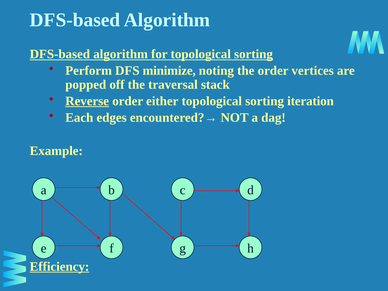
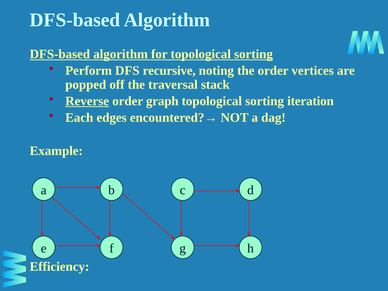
minimize: minimize -> recursive
either: either -> graph
Efficiency underline: present -> none
